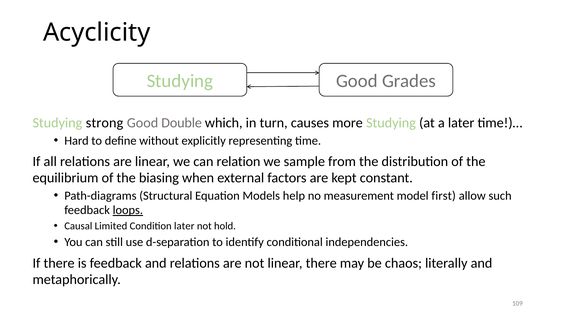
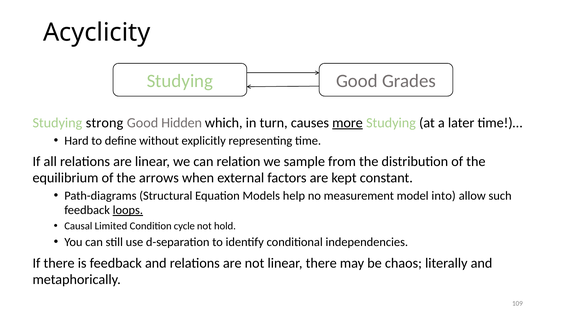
Double: Double -> Hidden
more underline: none -> present
biasing: biasing -> arrows
first: first -> into
Condition later: later -> cycle
